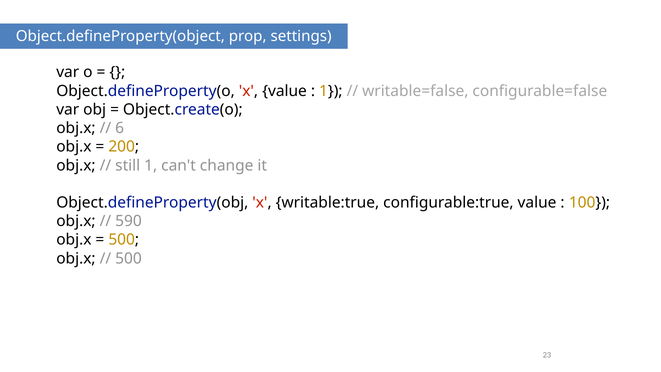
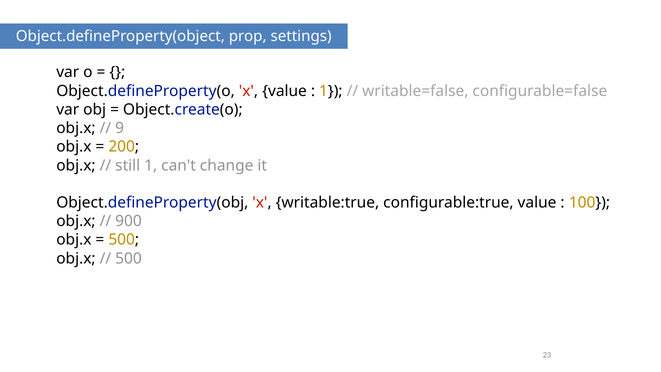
6: 6 -> 9
590: 590 -> 900
